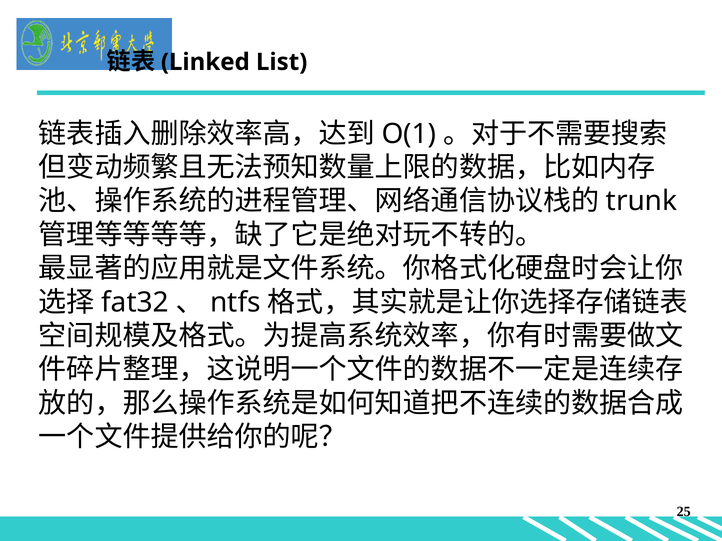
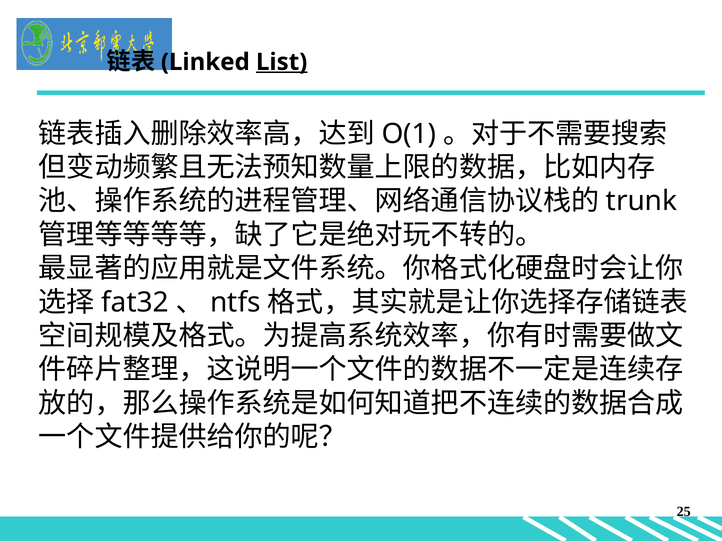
List underline: none -> present
